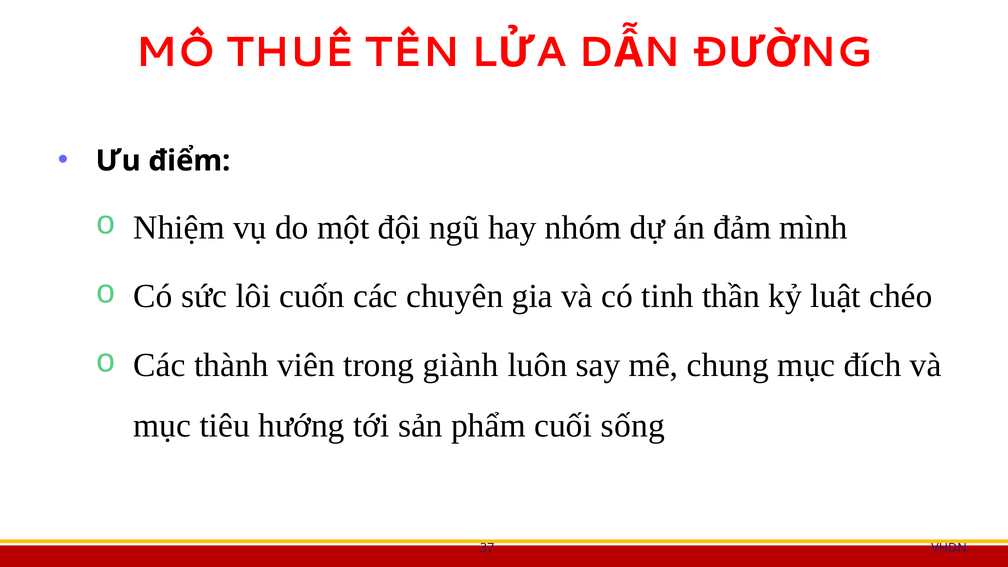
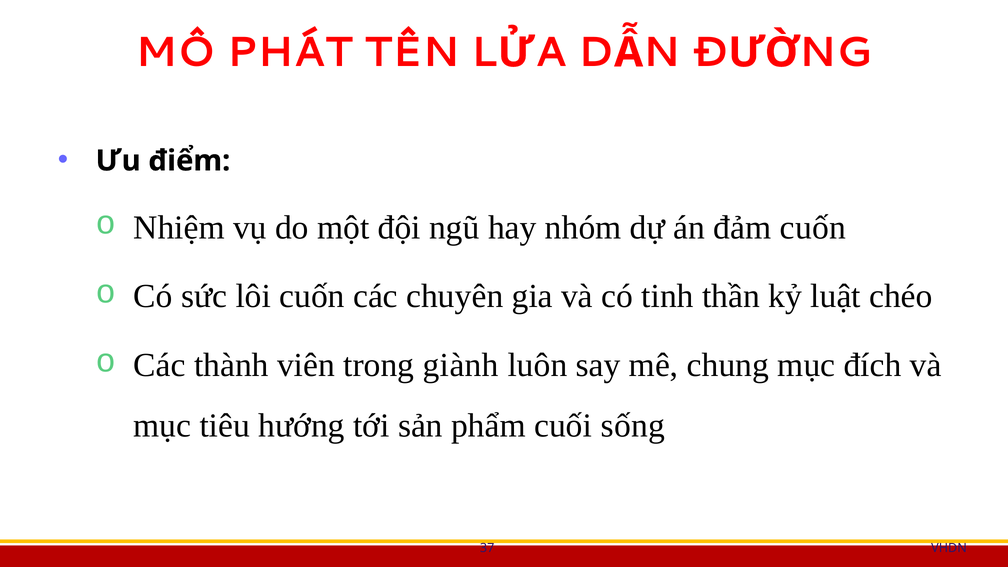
THUÊ: THUÊ -> PHÁT
đảm mình: mình -> cuốn
